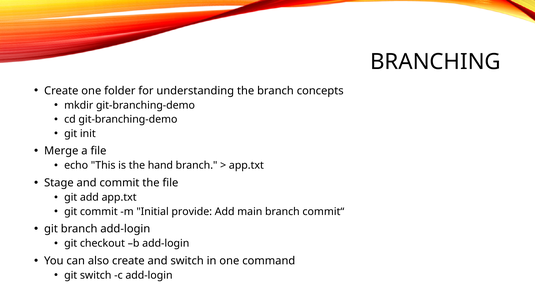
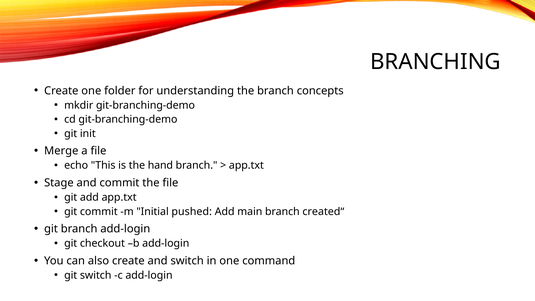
provide: provide -> pushed
commit“: commit“ -> created“
